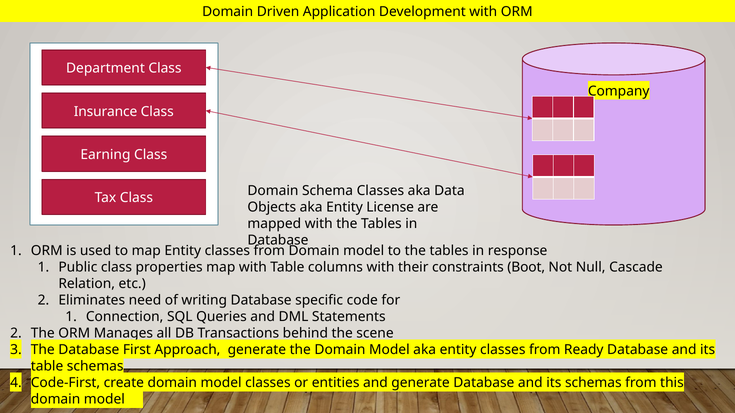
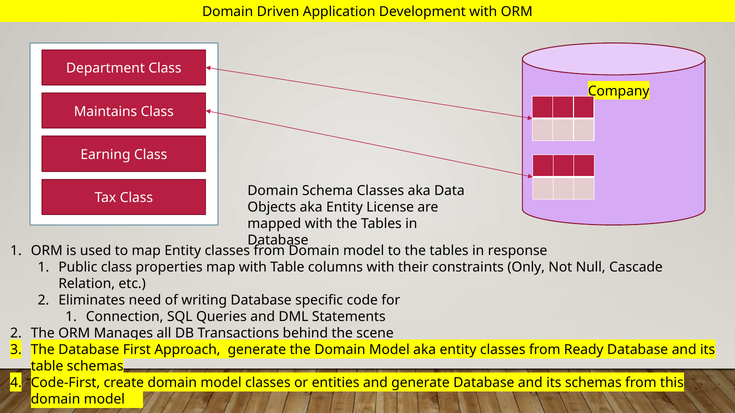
Insurance: Insurance -> Maintains
Boot: Boot -> Only
